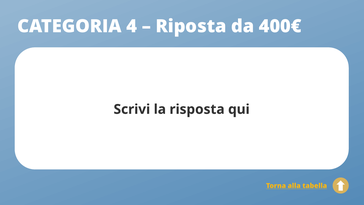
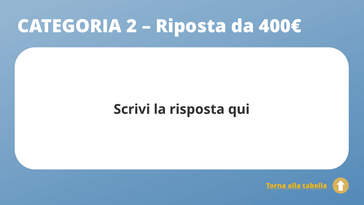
4: 4 -> 2
